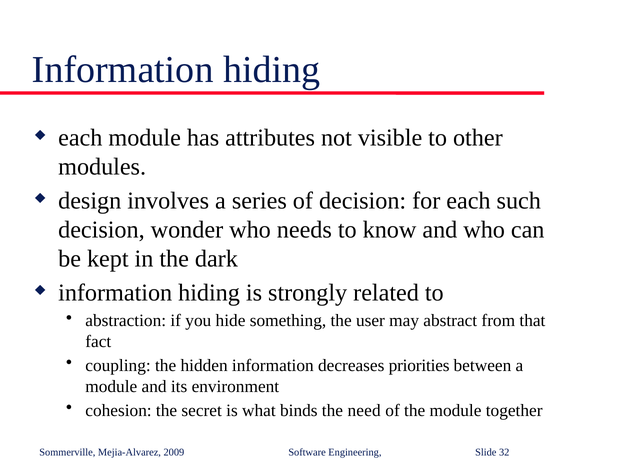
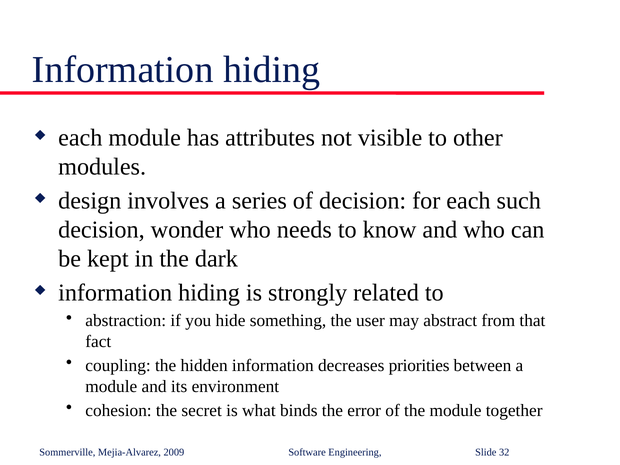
need: need -> error
